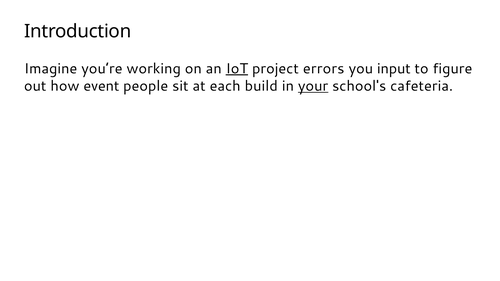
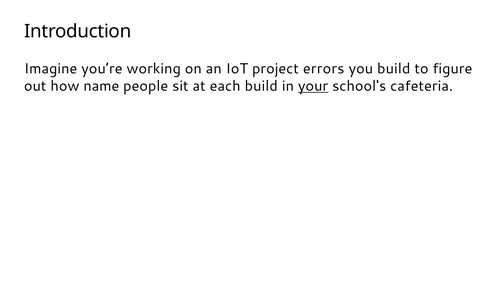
IoT underline: present -> none
you input: input -> build
event: event -> name
